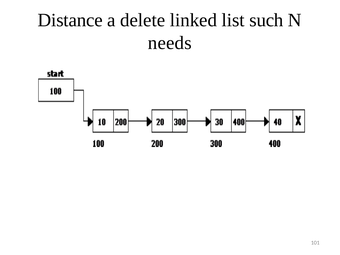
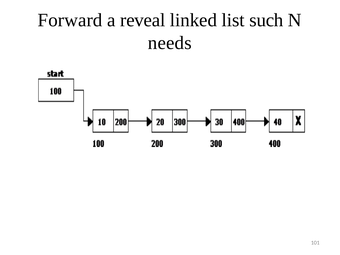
Distance: Distance -> Forward
delete: delete -> reveal
